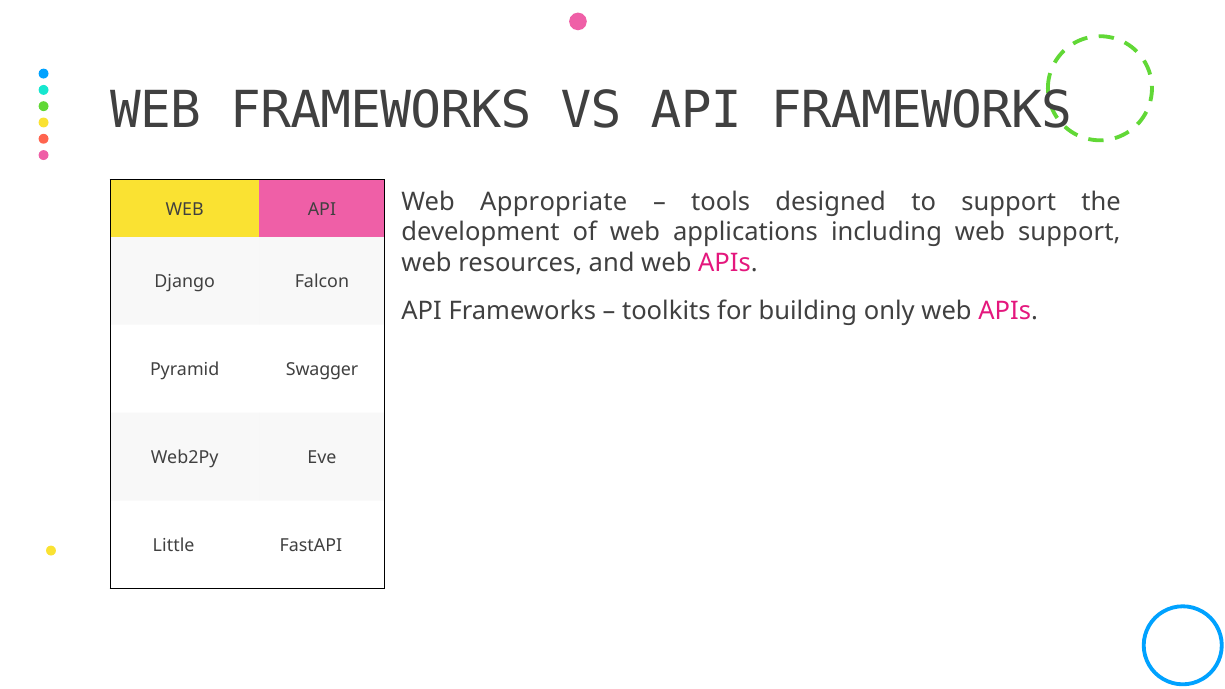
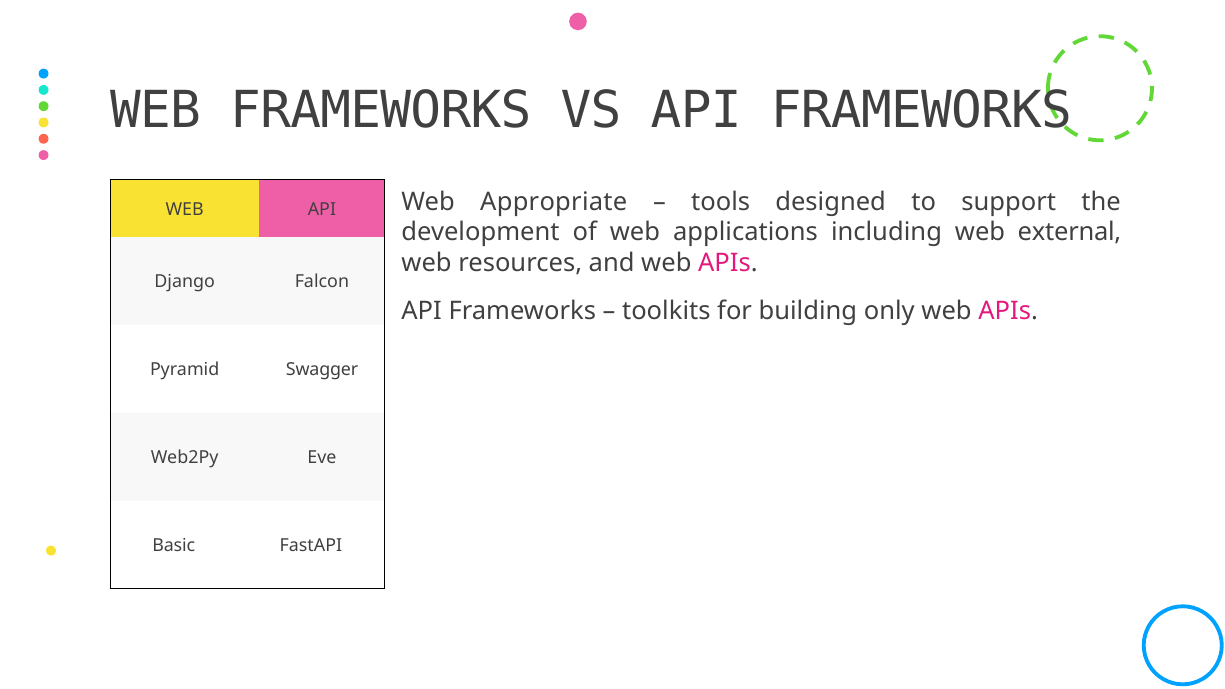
web support: support -> external
Little: Little -> Basic
